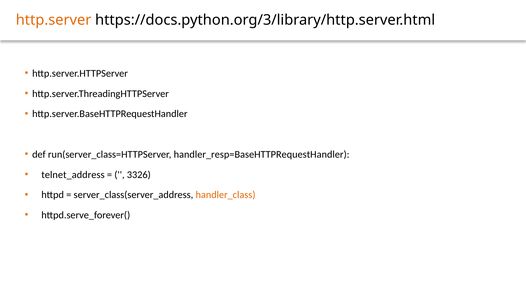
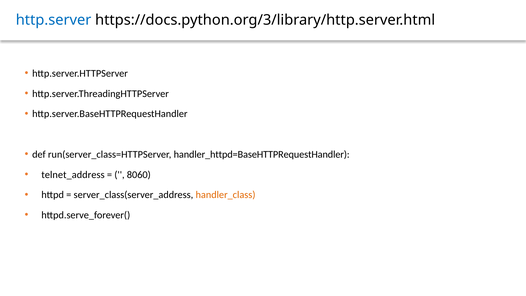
http.server colour: orange -> blue
handler_resp=BaseHTTPRequestHandler: handler_resp=BaseHTTPRequestHandler -> handler_httpd=BaseHTTPRequestHandler
3326: 3326 -> 8060
